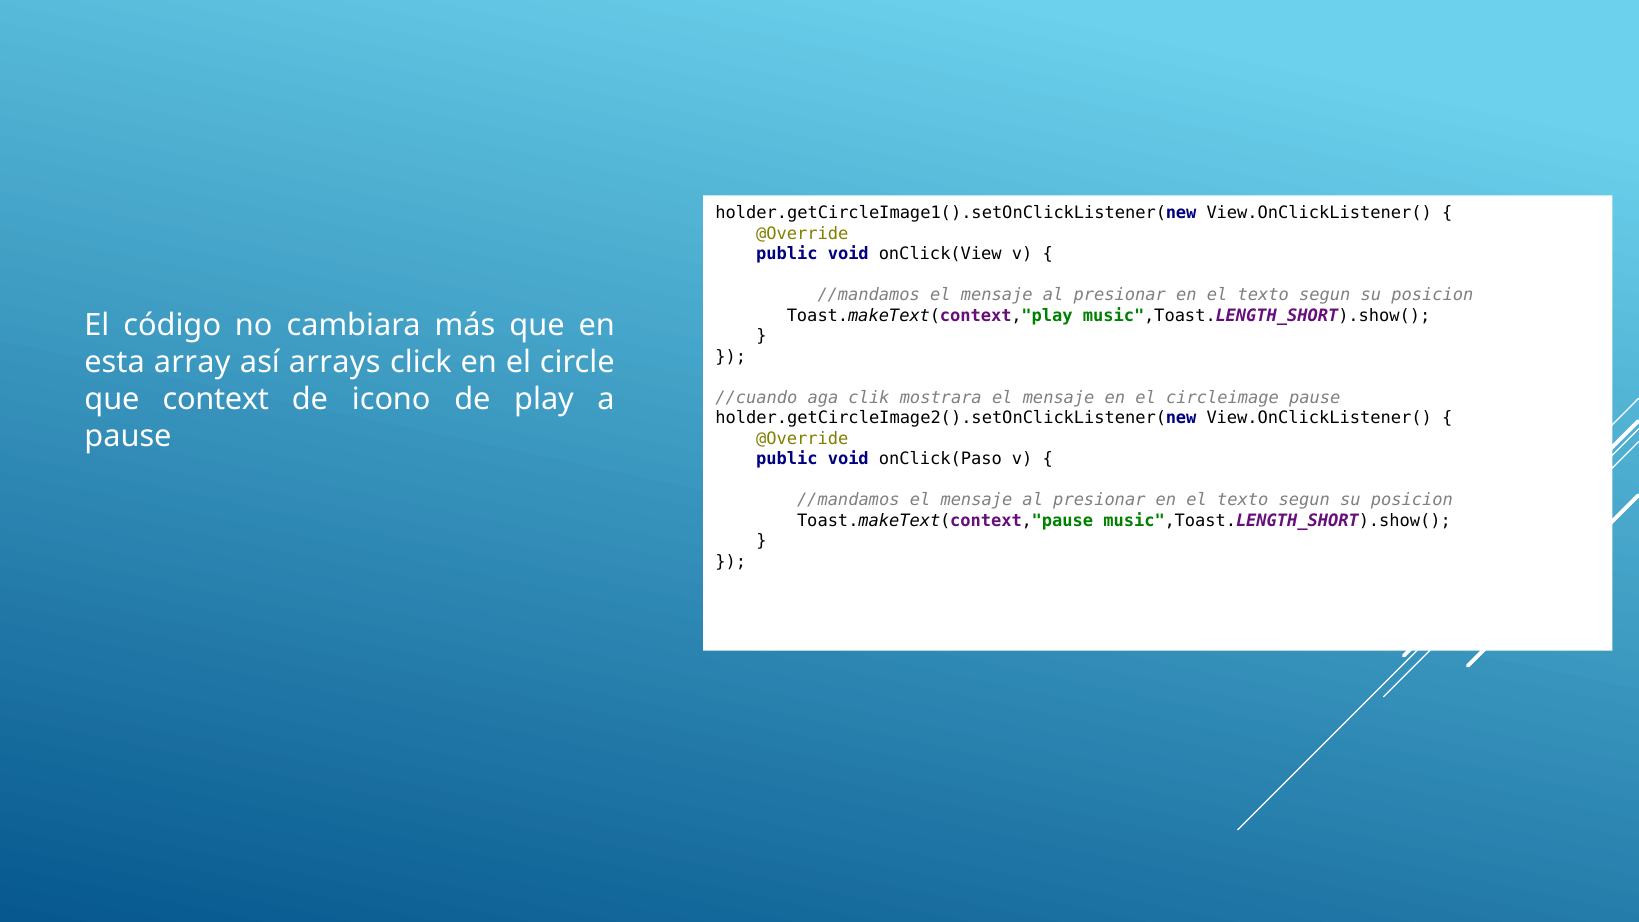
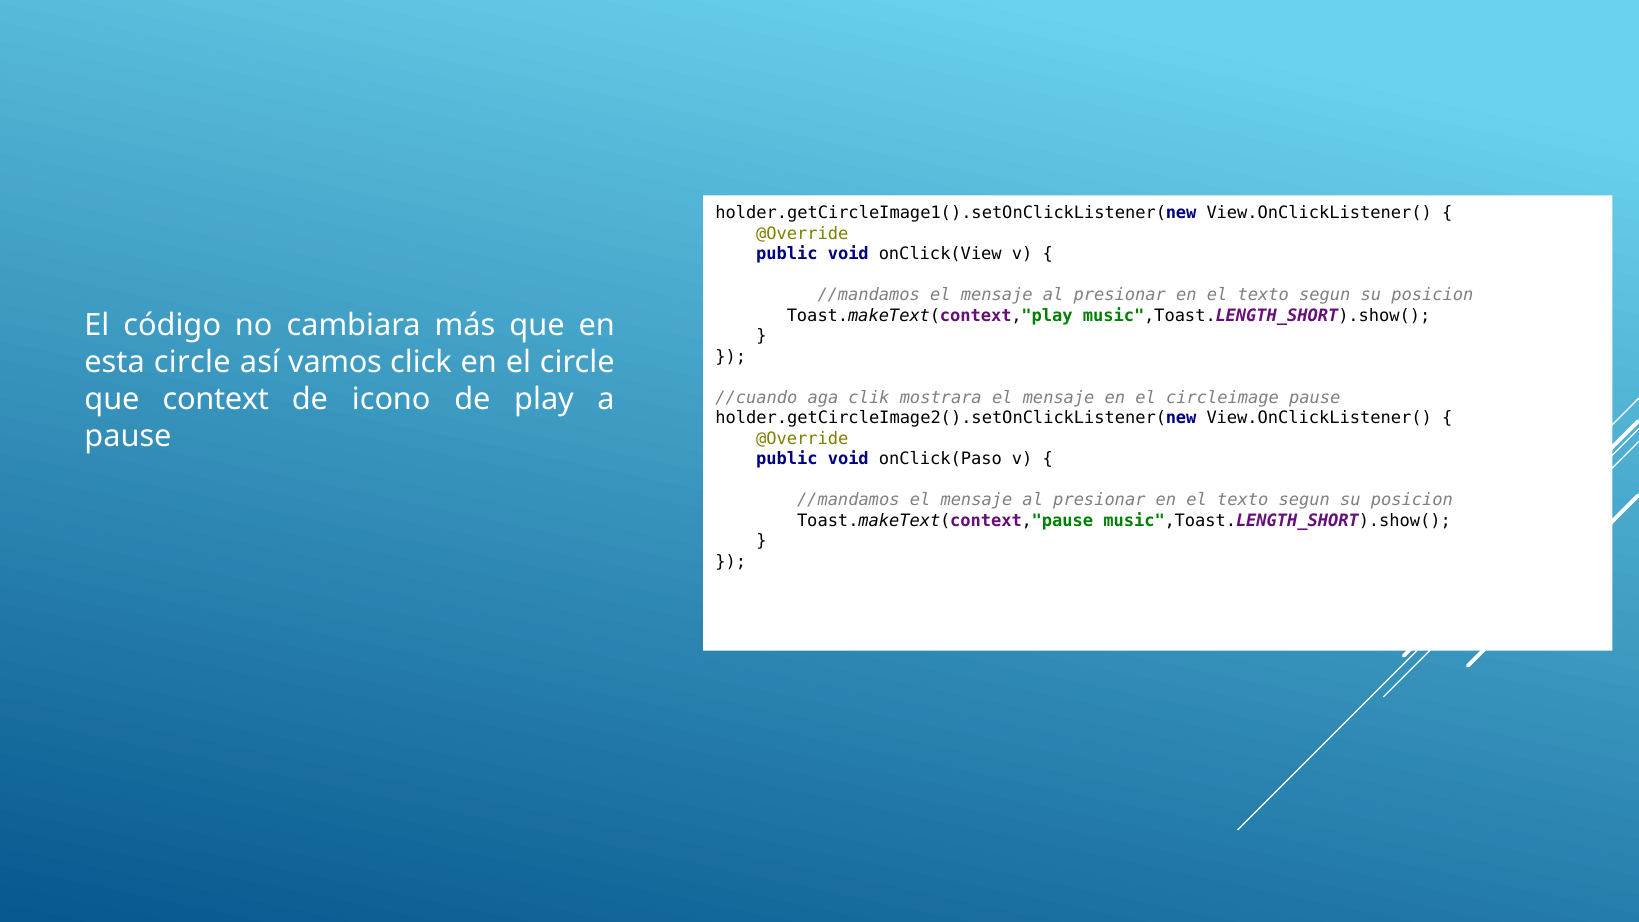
esta array: array -> circle
arrays: arrays -> vamos
